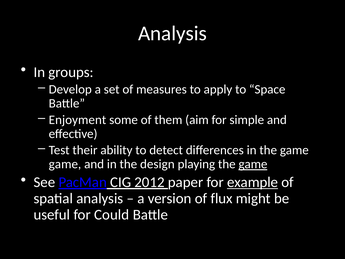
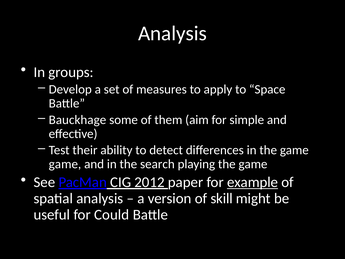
Enjoyment: Enjoyment -> Bauckhage
design: design -> search
game at (253, 164) underline: present -> none
flux: flux -> skill
